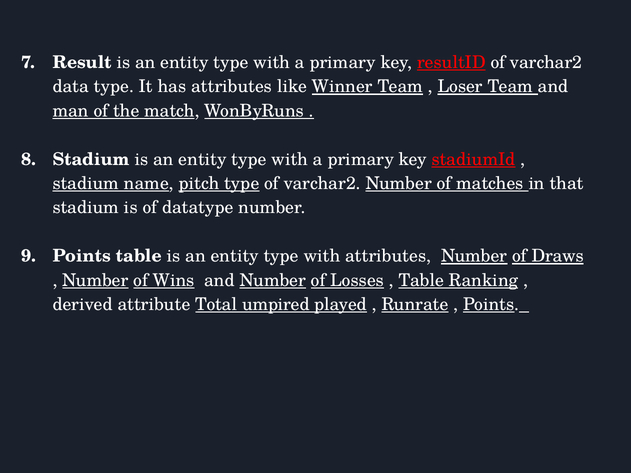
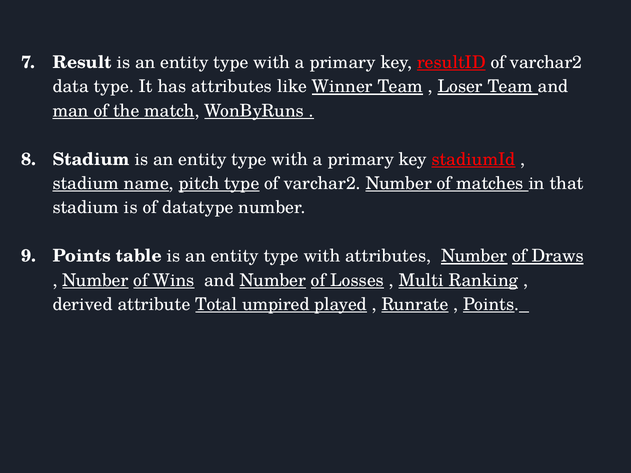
Table at (421, 280): Table -> Multi
